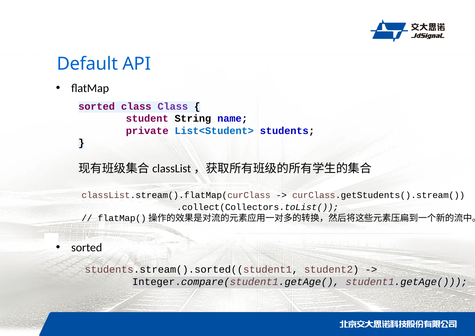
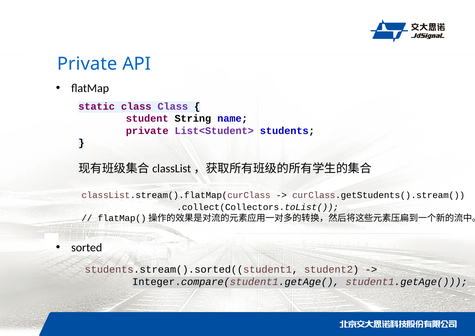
Default at (87, 64): Default -> Private
sorted at (97, 106): sorted -> static
List<Student> colour: blue -> purple
